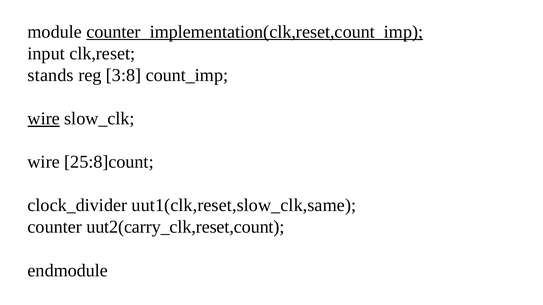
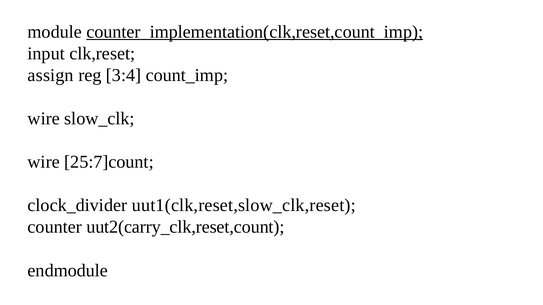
stands: stands -> assign
3:8: 3:8 -> 3:4
wire at (44, 119) underline: present -> none
25:8]count: 25:8]count -> 25:7]count
uut1(clk,reset,slow_clk,same: uut1(clk,reset,slow_clk,same -> uut1(clk,reset,slow_clk,reset
